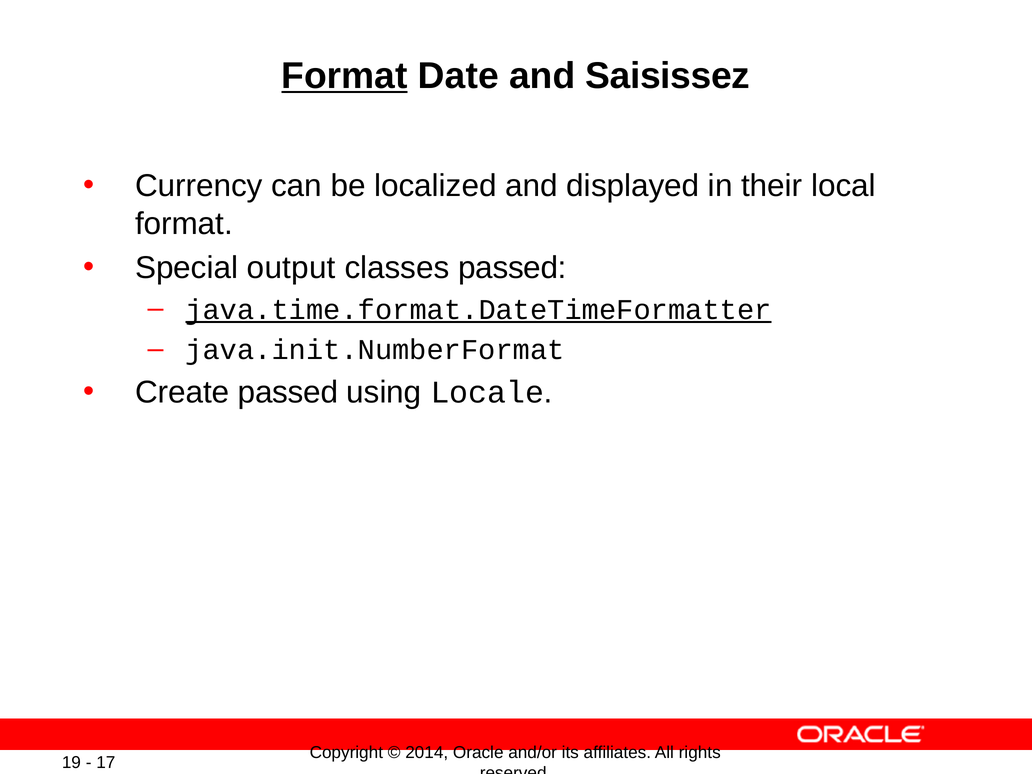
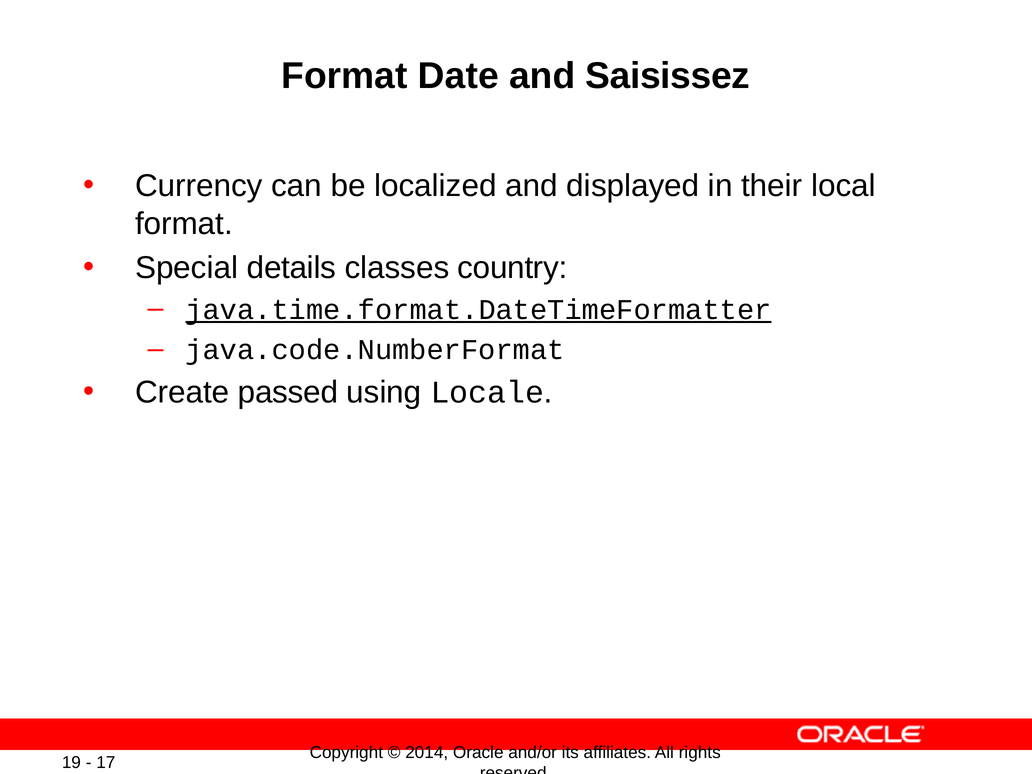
Format at (344, 76) underline: present -> none
output: output -> details
classes passed: passed -> country
java.init.NumberFormat: java.init.NumberFormat -> java.code.NumberFormat
